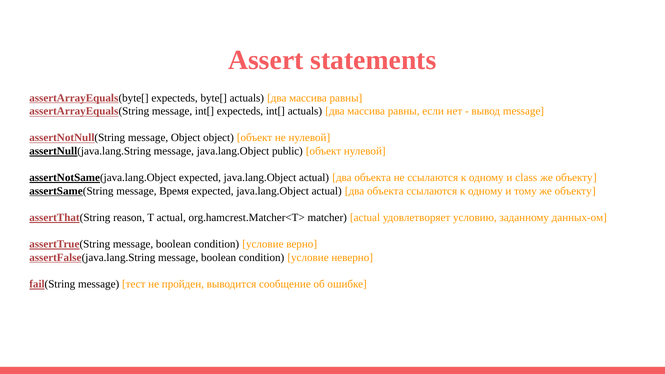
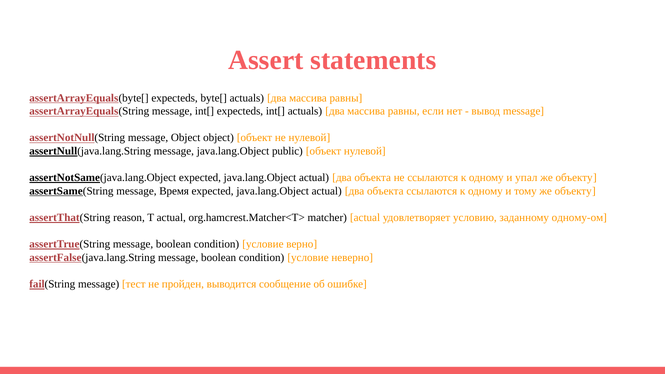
class: class -> упал
данных-ом: данных-ом -> одному-ом
